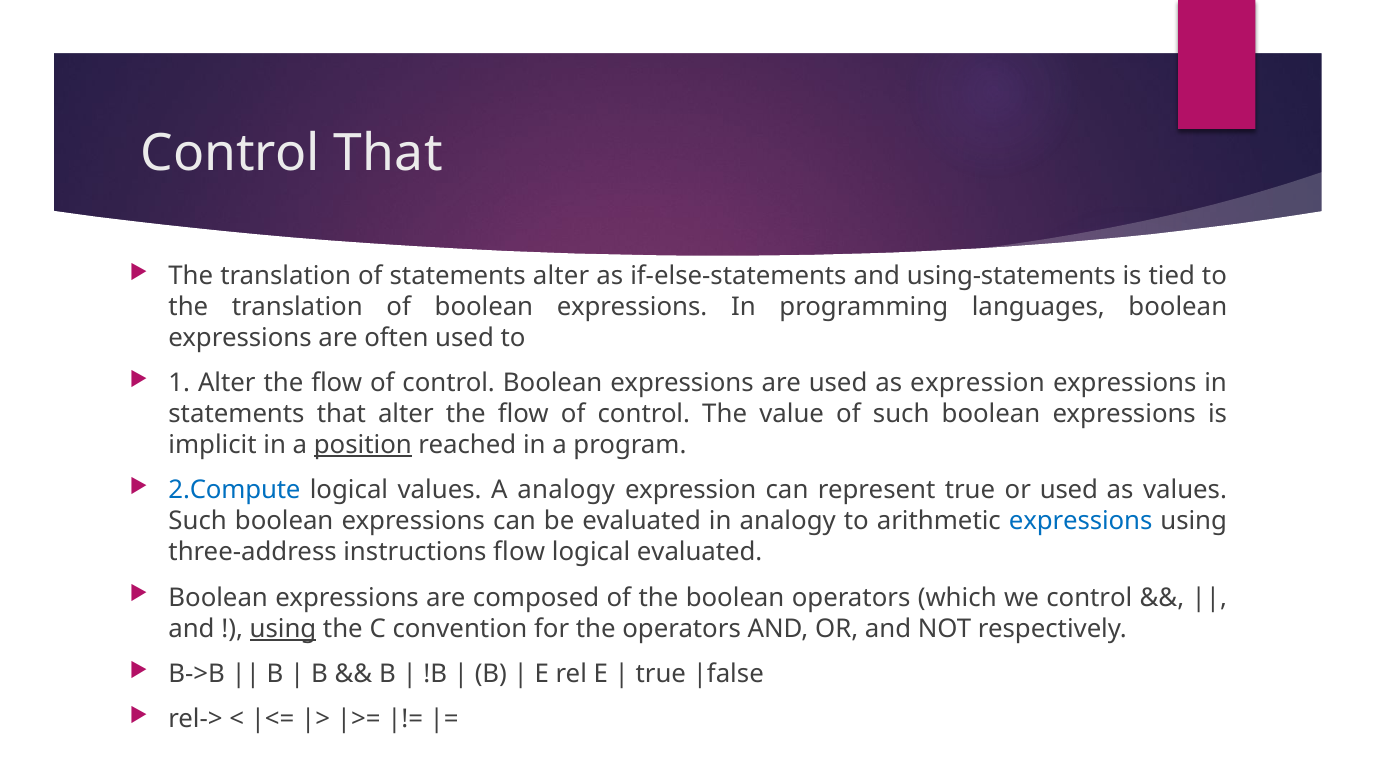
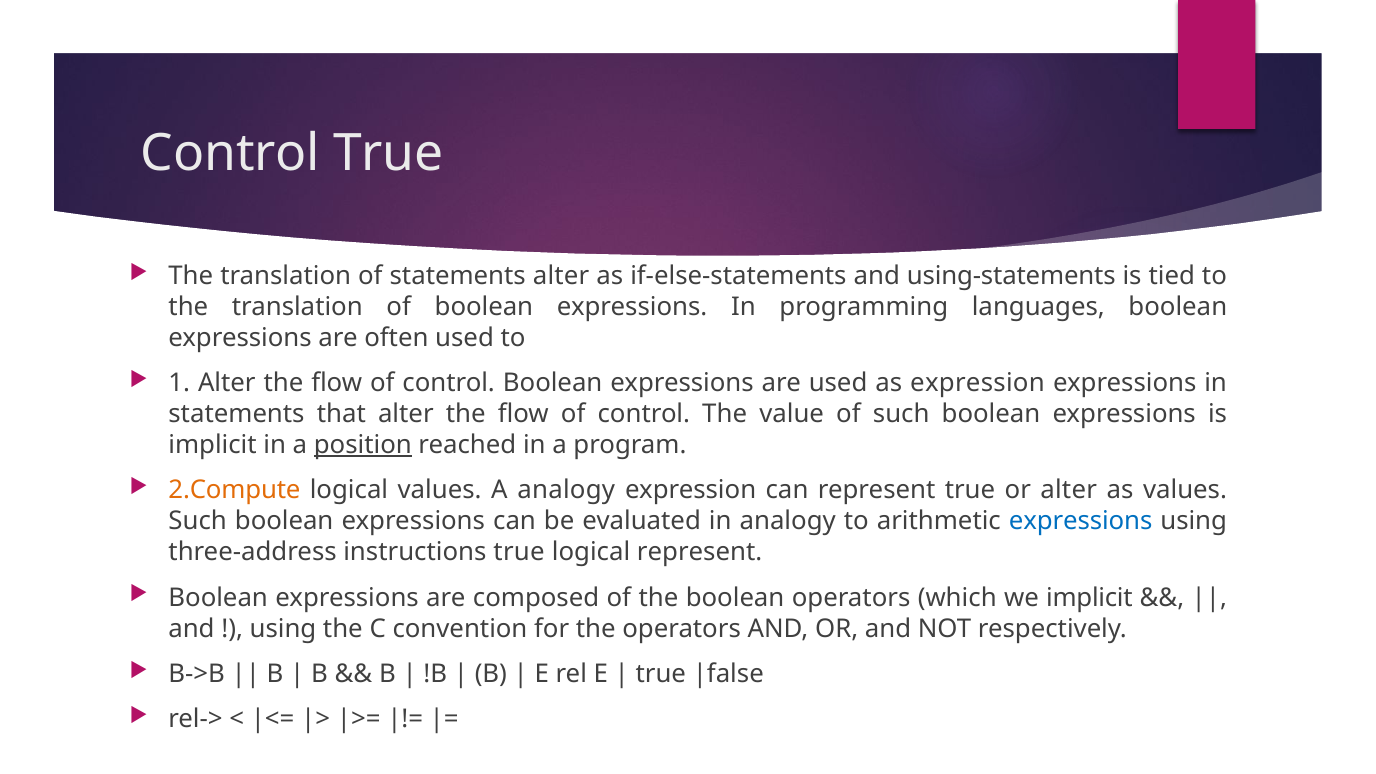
Control That: That -> True
2.Compute colour: blue -> orange
or used: used -> alter
instructions flow: flow -> true
logical evaluated: evaluated -> represent
we control: control -> implicit
using at (283, 629) underline: present -> none
